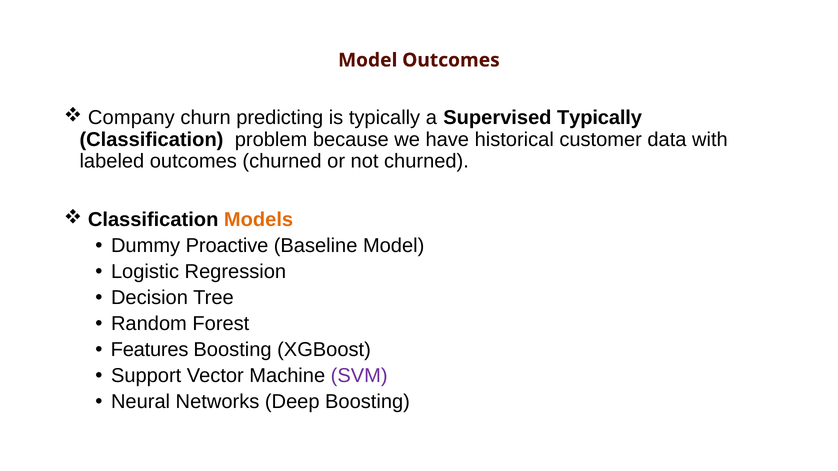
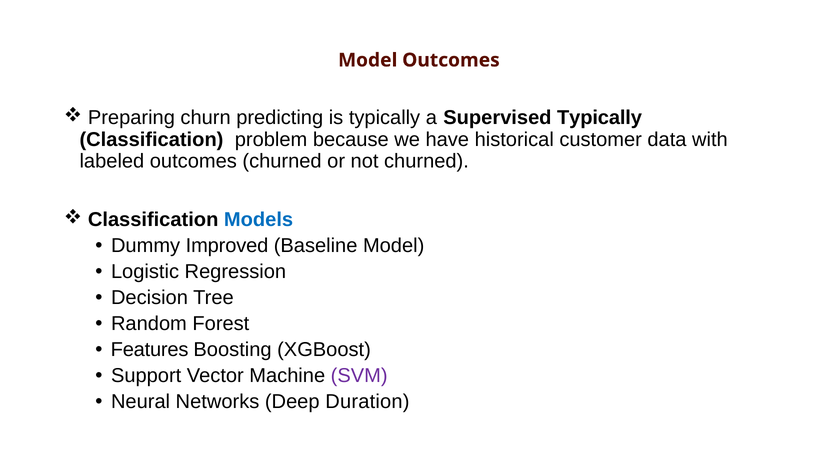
Company: Company -> Preparing
Models colour: orange -> blue
Proactive: Proactive -> Improved
Deep Boosting: Boosting -> Duration
